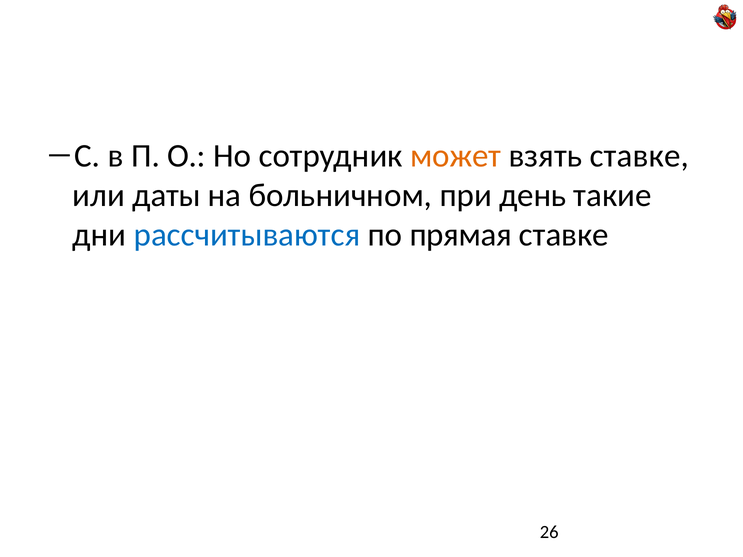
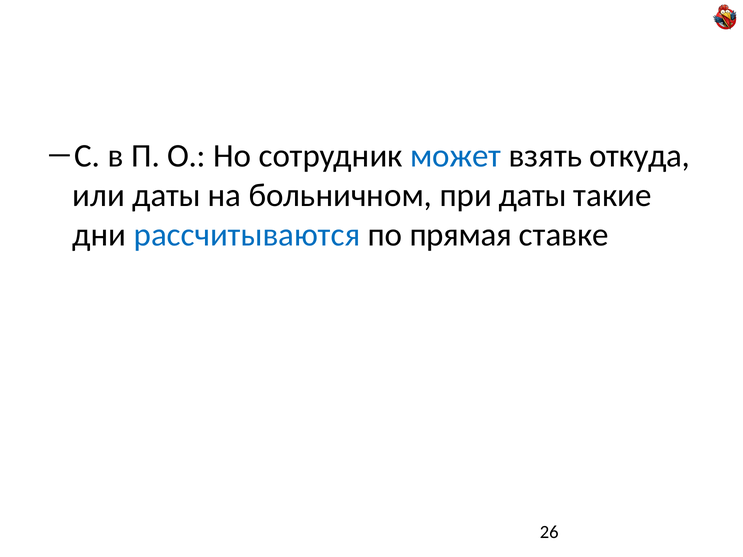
может colour: orange -> blue
взять ставке: ставке -> откуда
при день: день -> даты
